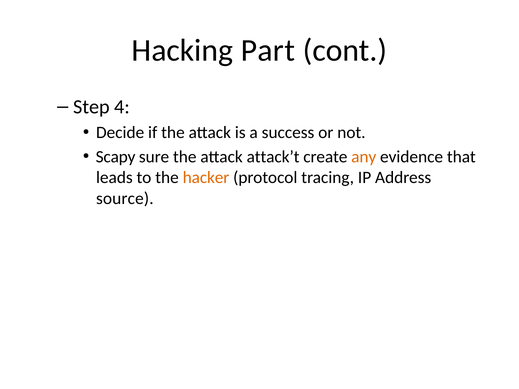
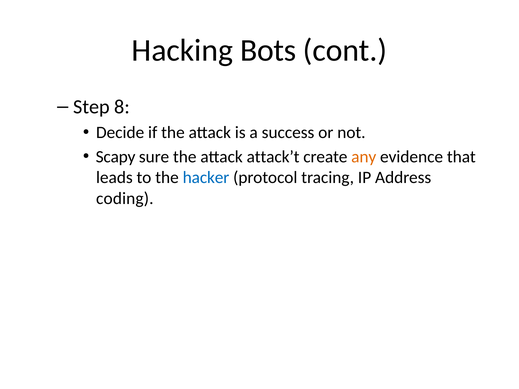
Part: Part -> Bots
4: 4 -> 8
hacker colour: orange -> blue
source: source -> coding
